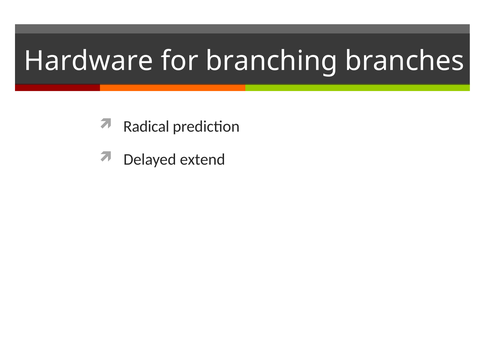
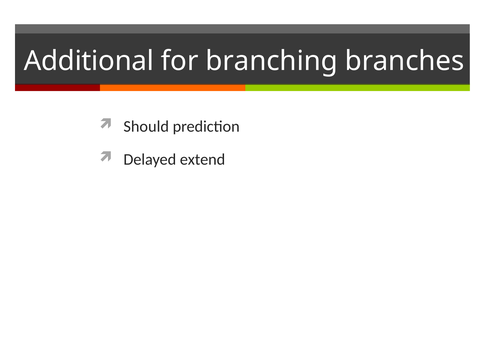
Hardware: Hardware -> Additional
Radical: Radical -> Should
